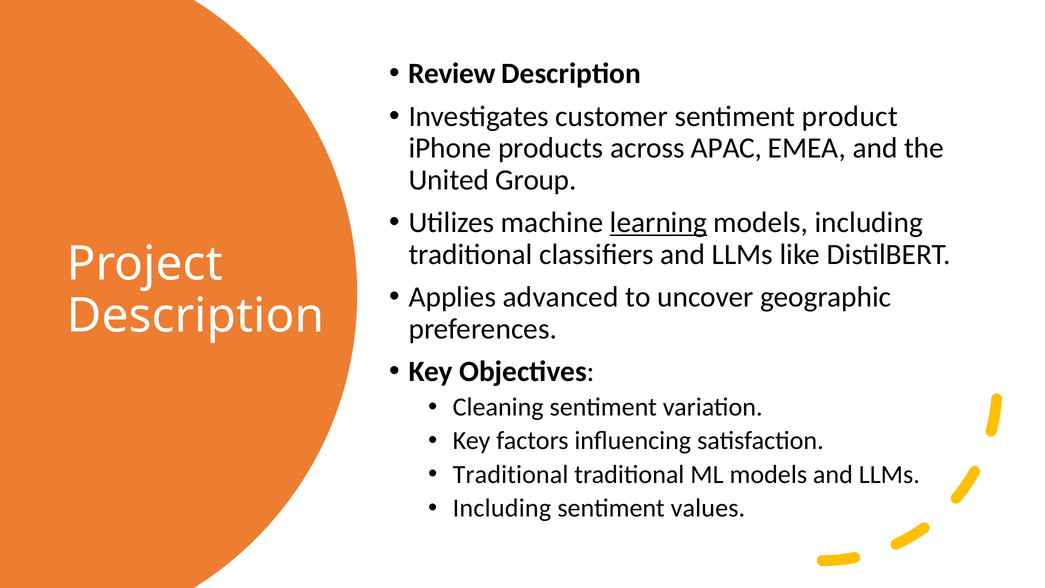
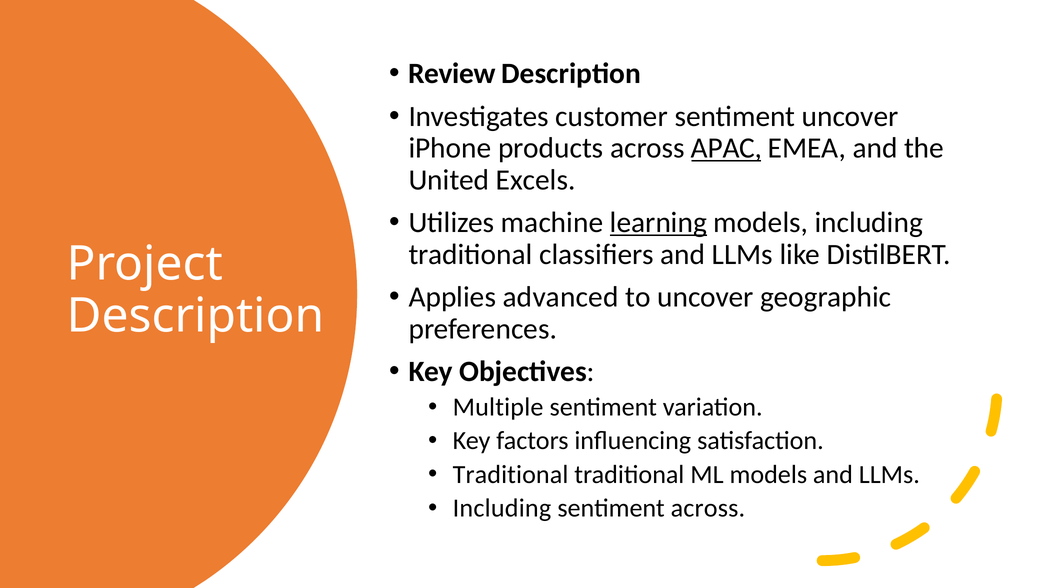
sentiment product: product -> uncover
APAC underline: none -> present
Group: Group -> Excels
Cleaning: Cleaning -> Multiple
sentiment values: values -> across
